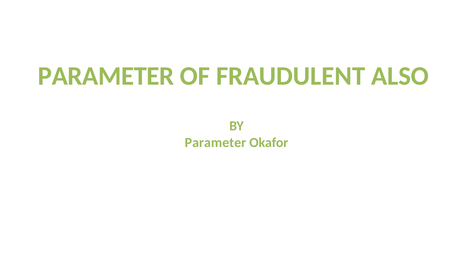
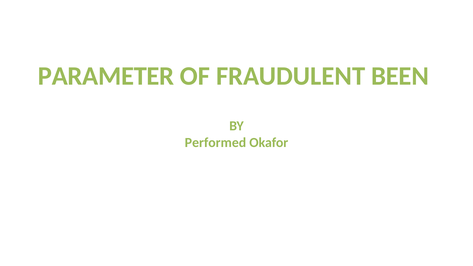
ALSO: ALSO -> BEEN
Parameter at (215, 143): Parameter -> Performed
